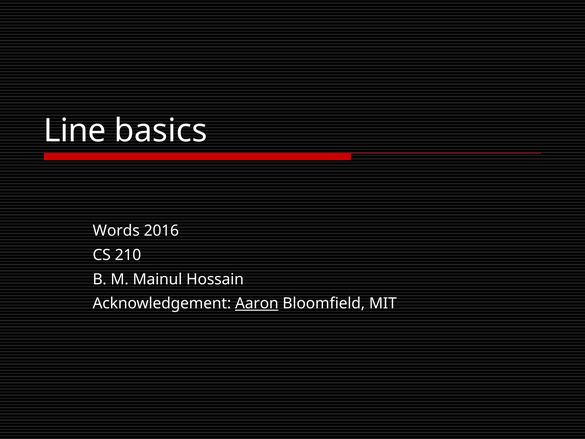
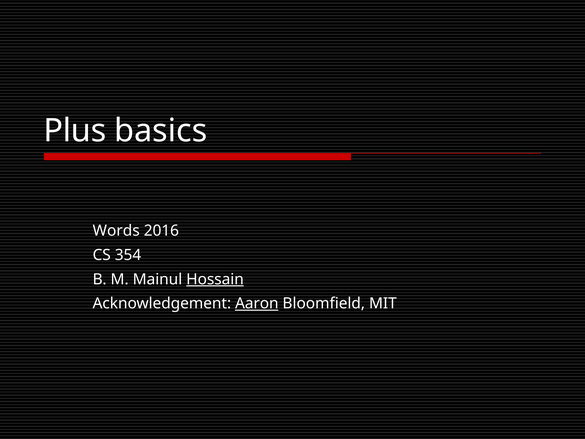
Line: Line -> Plus
210: 210 -> 354
Hossain underline: none -> present
